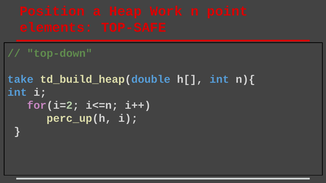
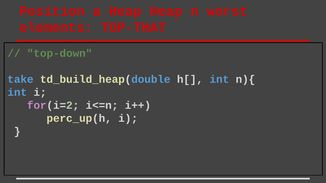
Heap Work: Work -> Heap
point: point -> worst
TOP-SAFE: TOP-SAFE -> TOP-THAT
